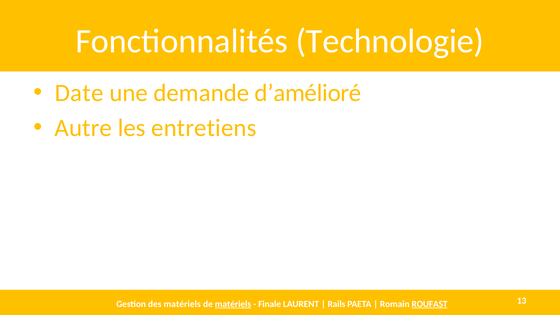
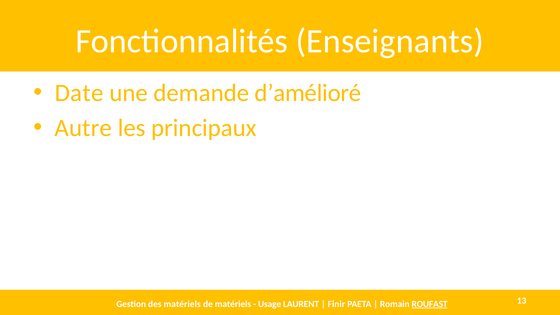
Technologie: Technologie -> Enseignants
entretiens: entretiens -> principaux
matériels at (233, 304) underline: present -> none
Finale: Finale -> Usage
Rails: Rails -> Finir
